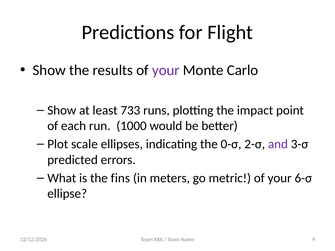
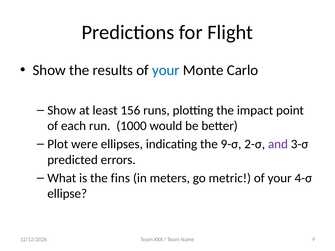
your at (166, 70) colour: purple -> blue
733: 733 -> 156
scale: scale -> were
0-σ: 0-σ -> 9-σ
6-σ: 6-σ -> 4-σ
